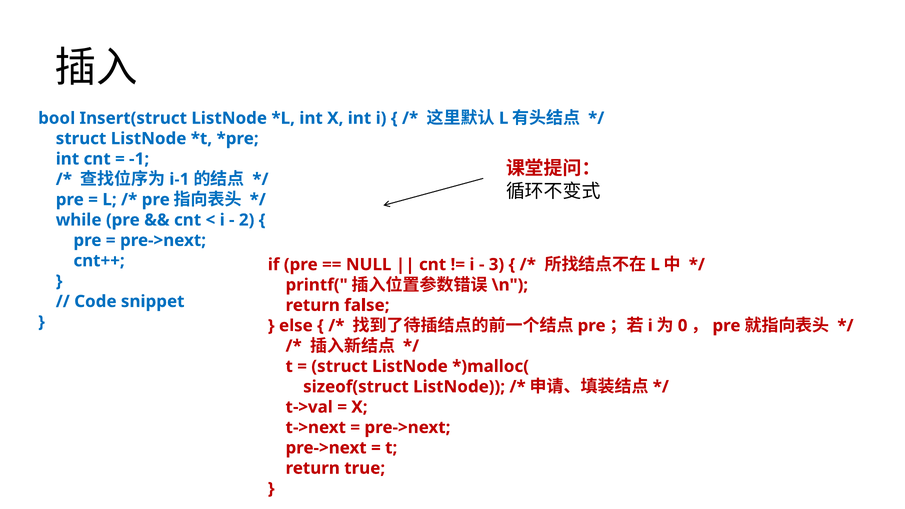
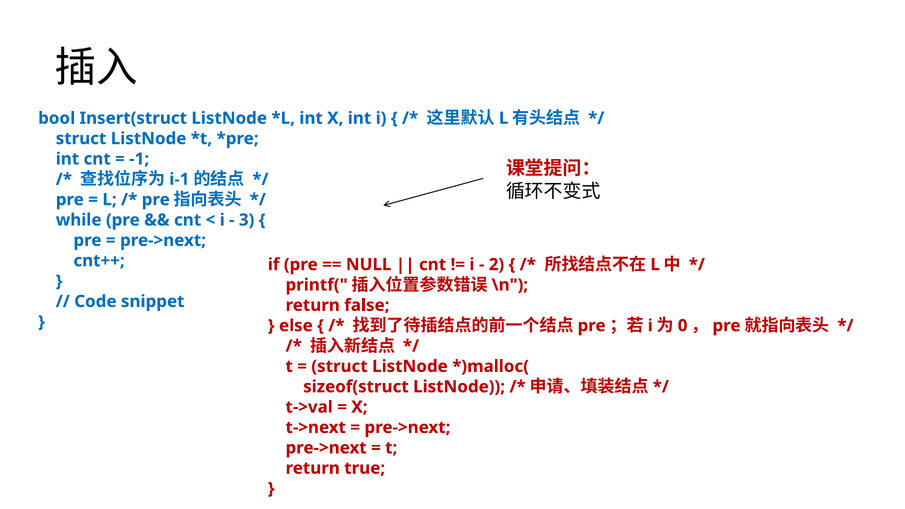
2: 2 -> 3
3: 3 -> 2
